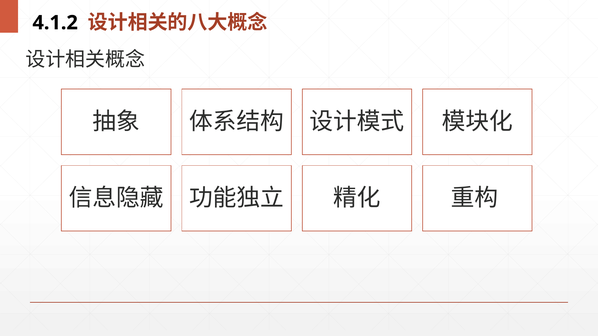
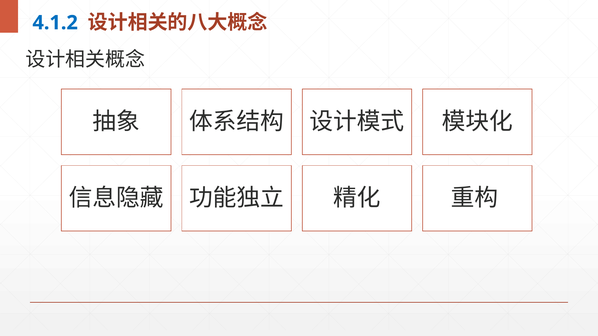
4.1.2 colour: black -> blue
